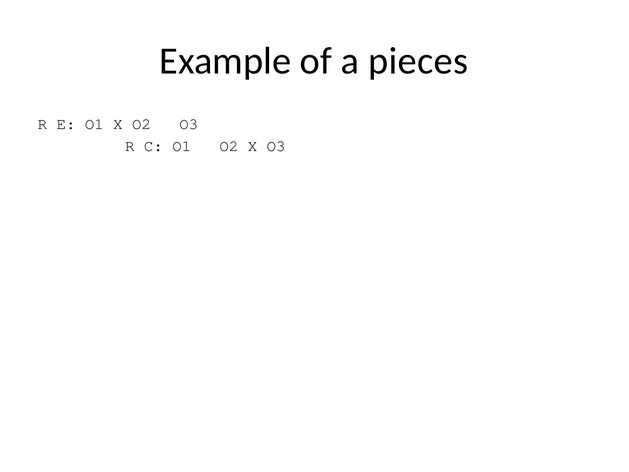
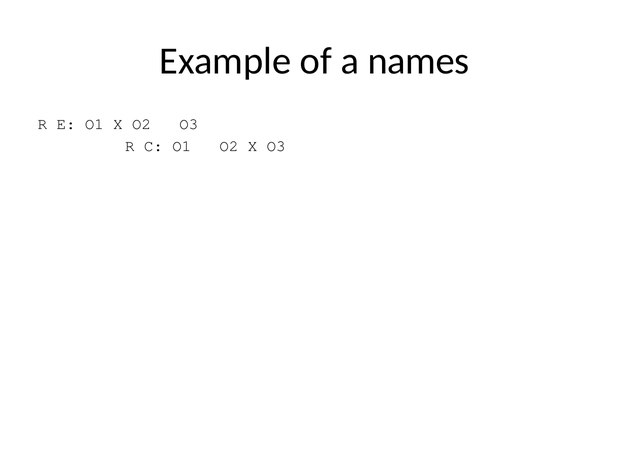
pieces: pieces -> names
